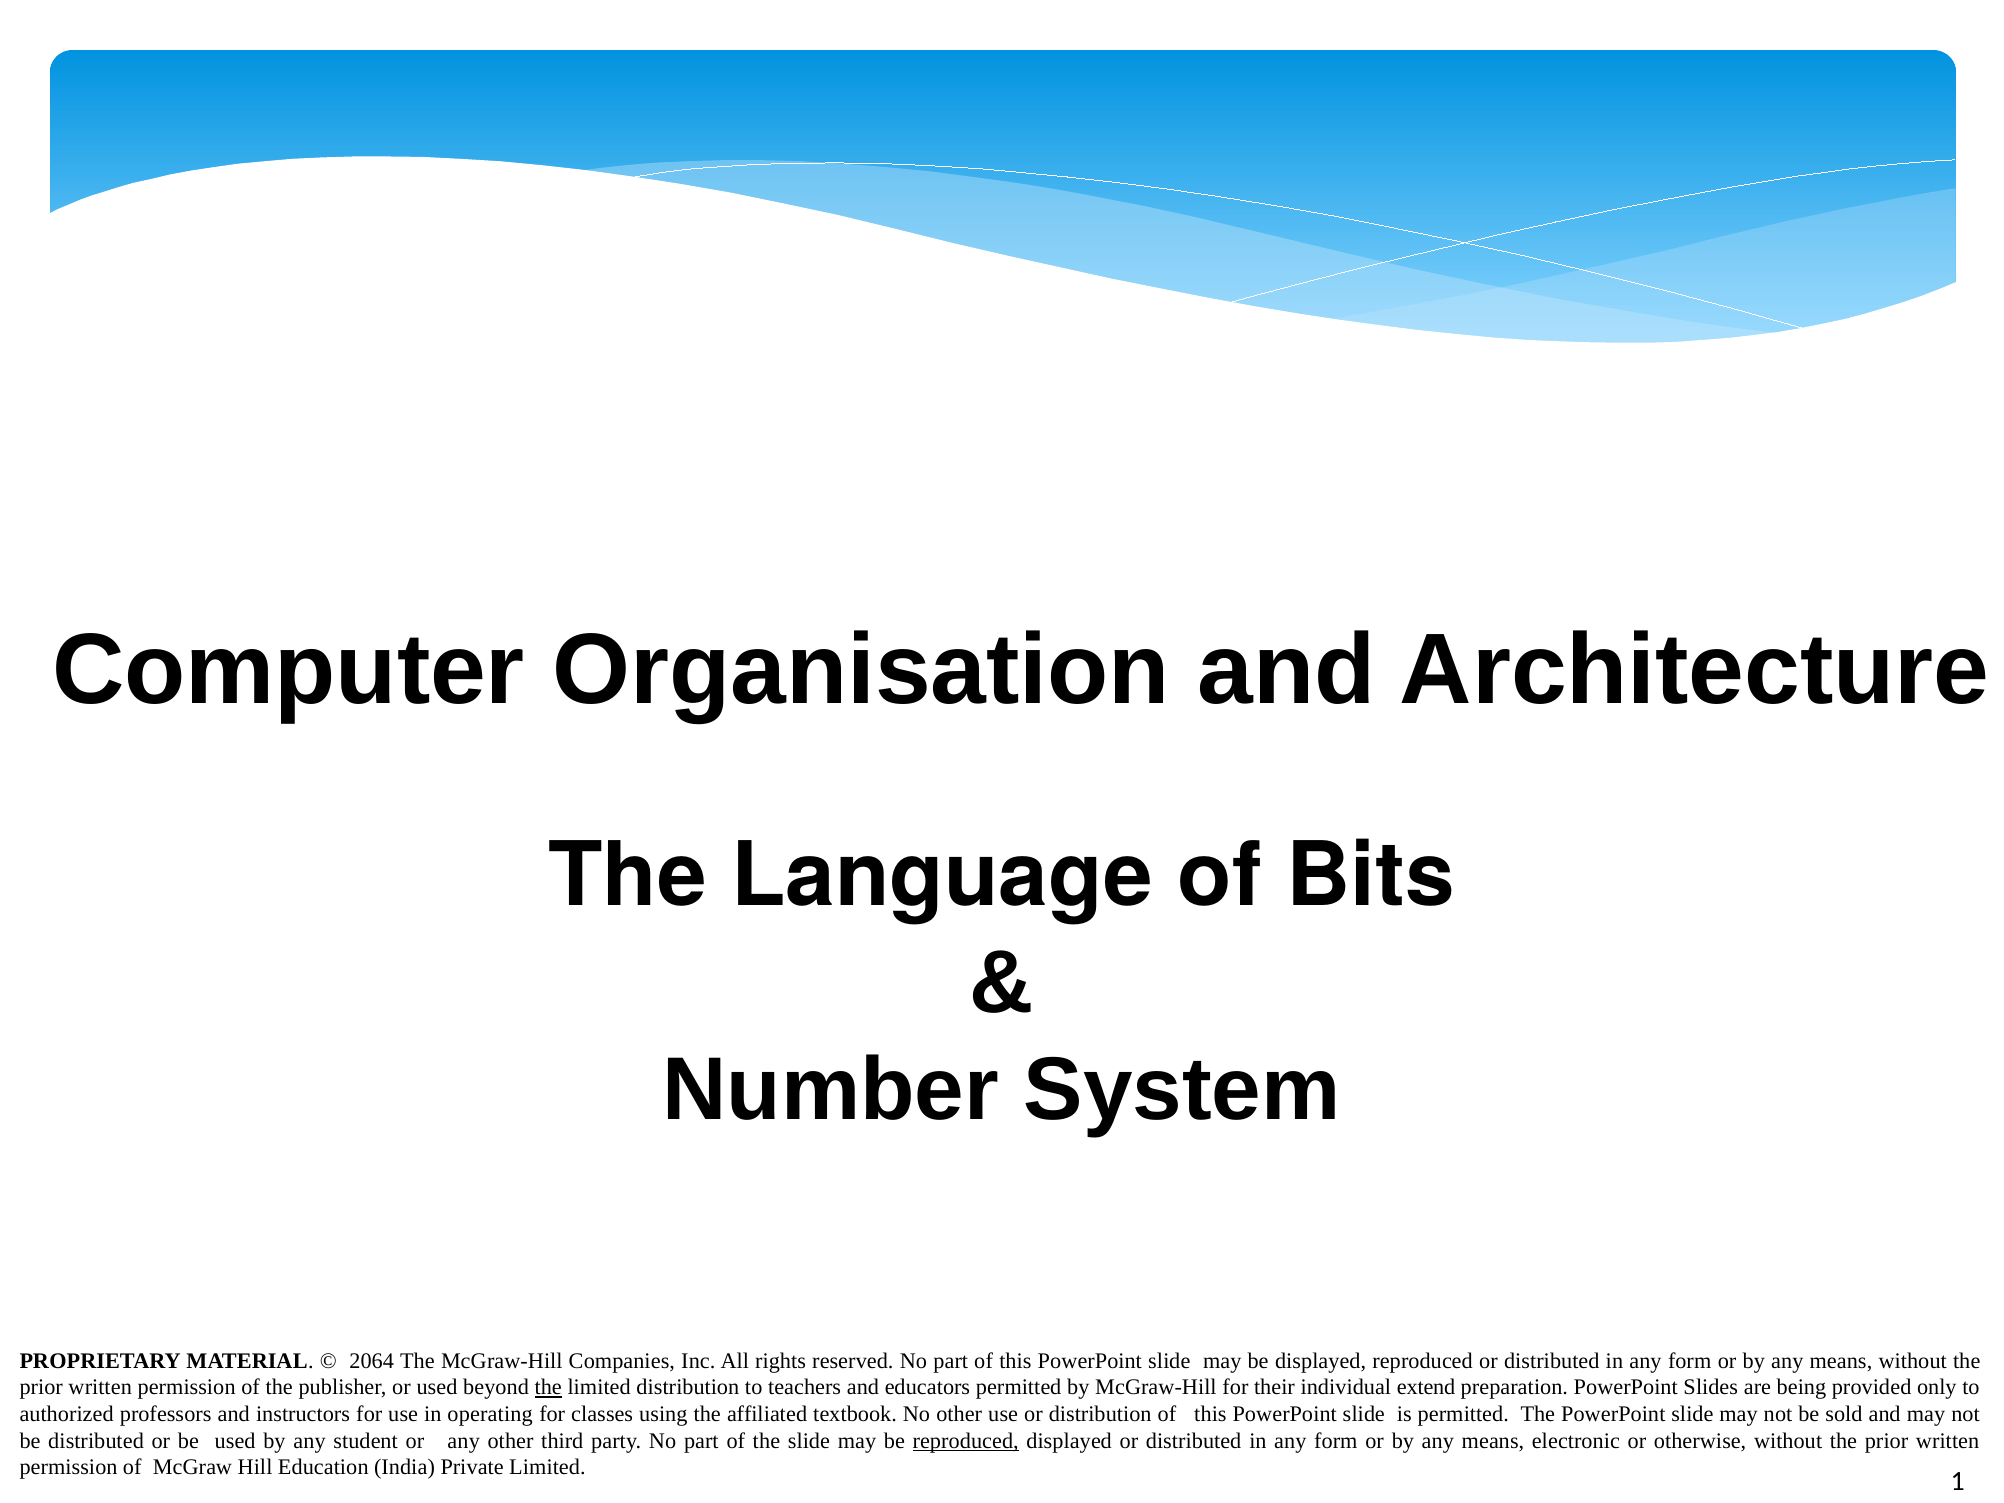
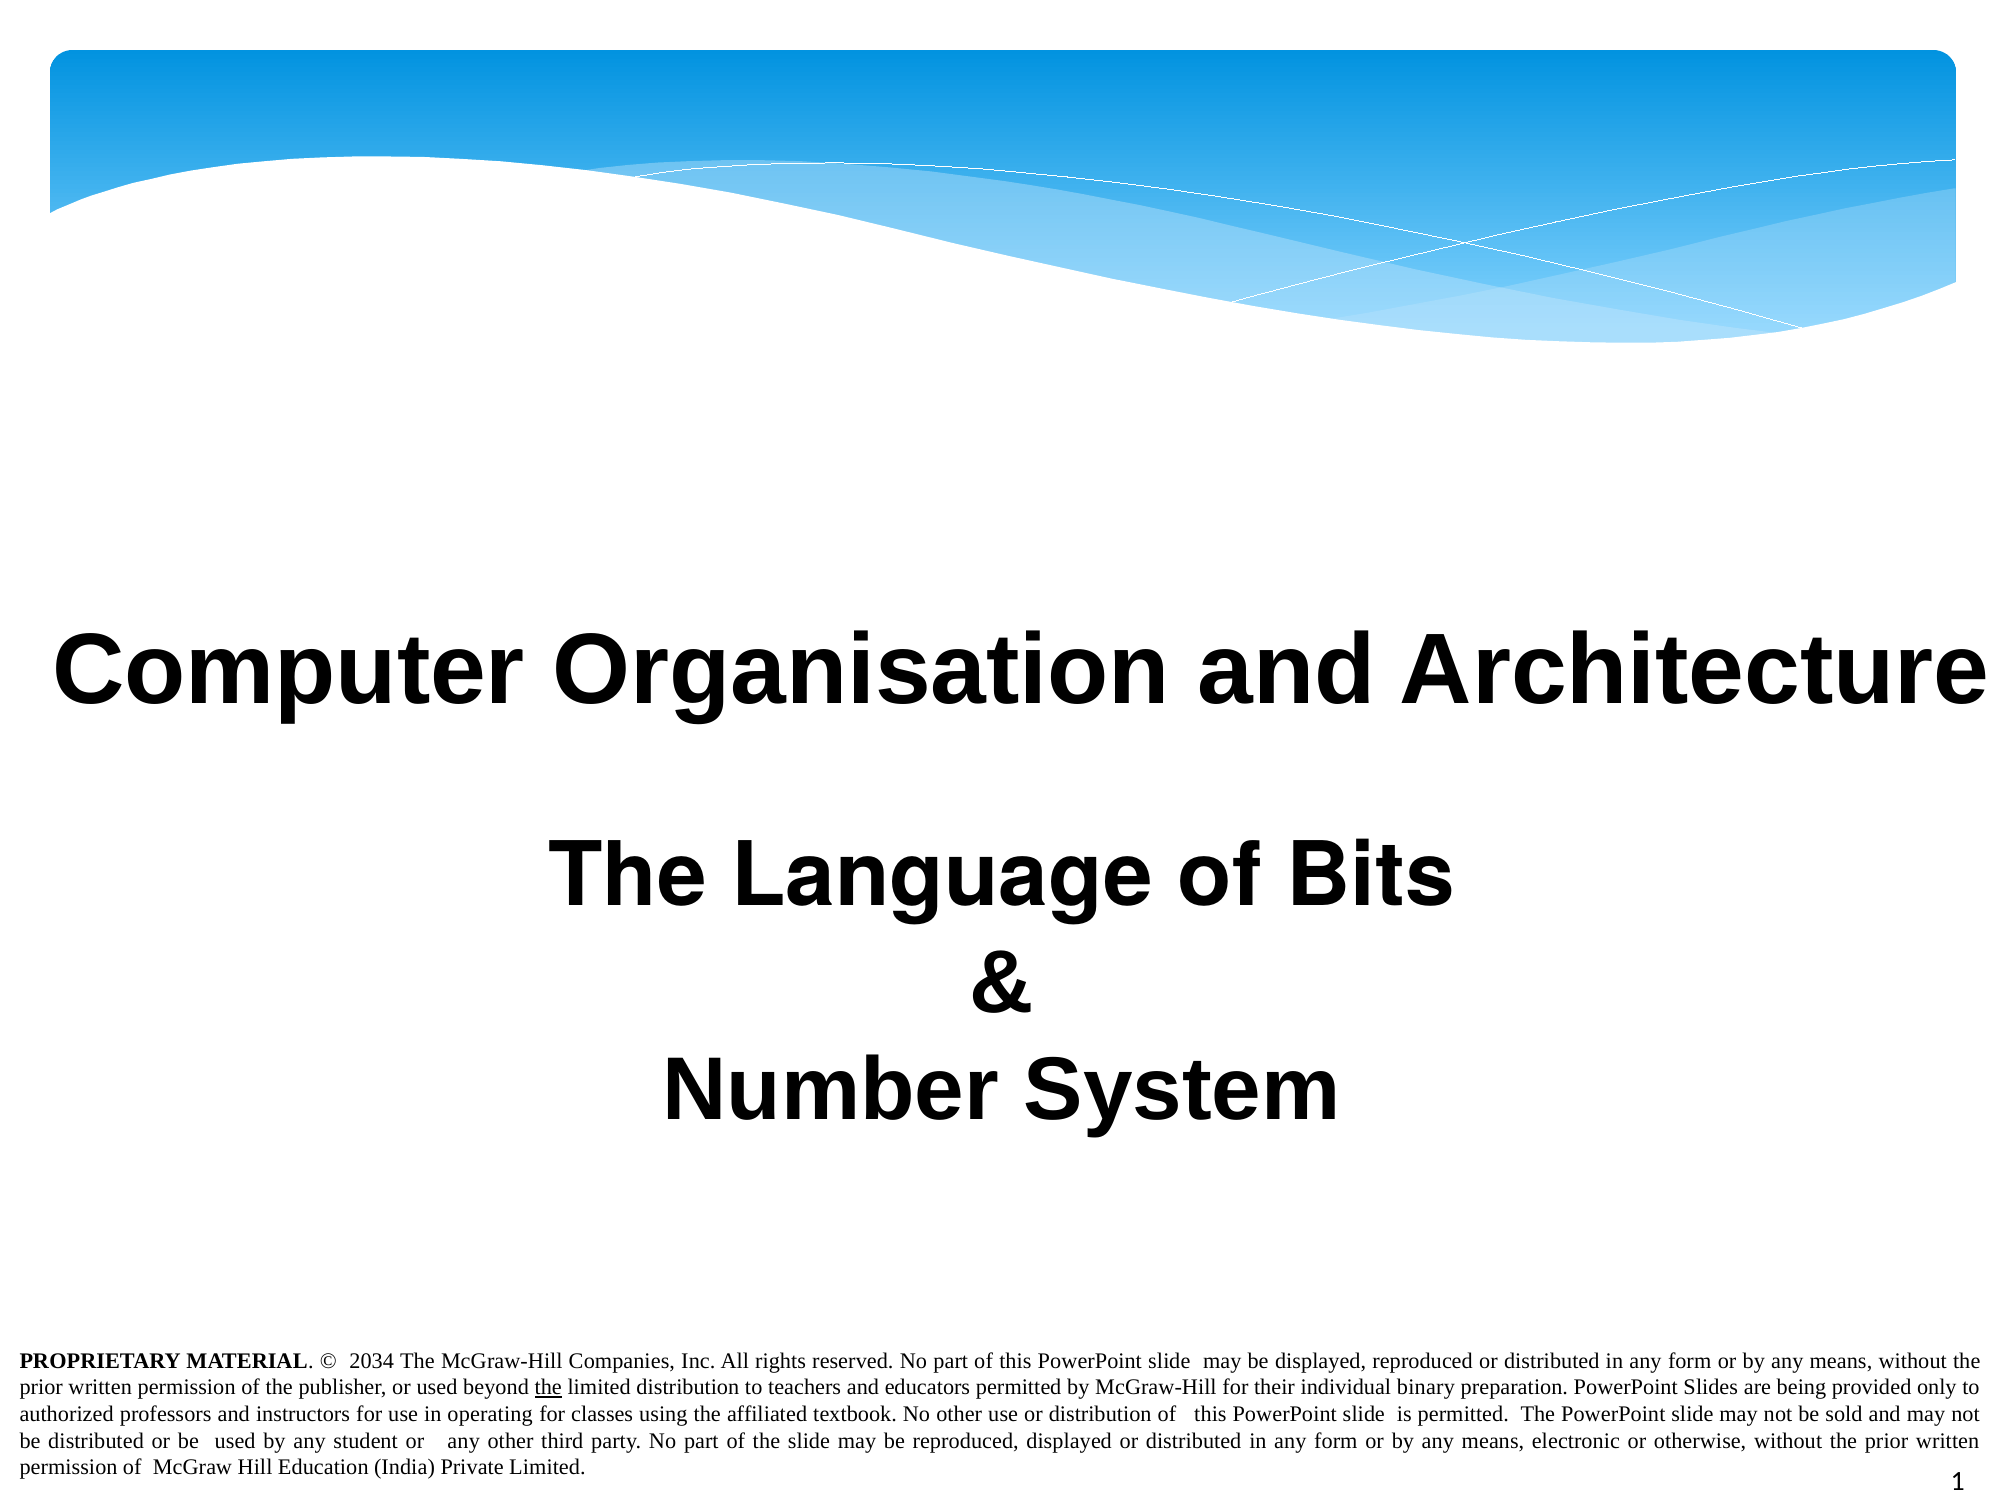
2064: 2064 -> 2034
extend: extend -> binary
reproduced at (966, 1441) underline: present -> none
